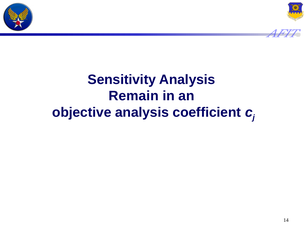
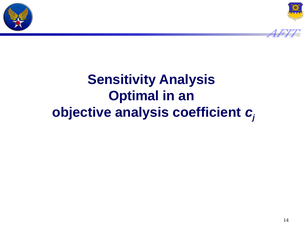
Remain: Remain -> Optimal
